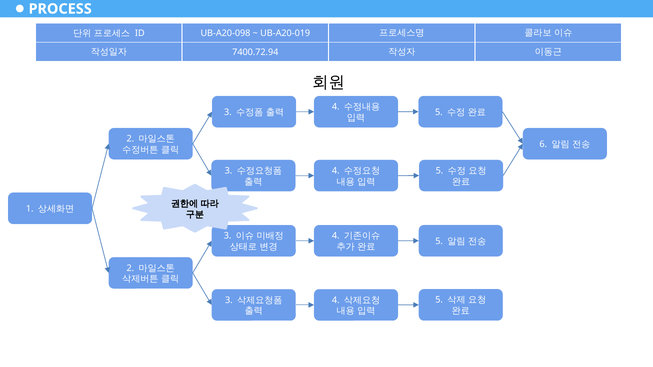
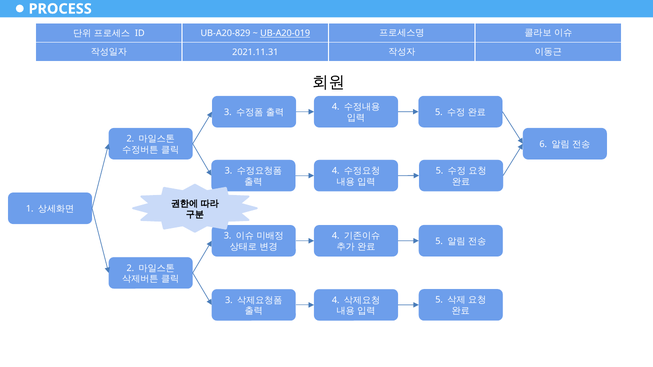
UB-A20-098: UB-A20-098 -> UB-A20-829
UB-A20-019 underline: none -> present
7400.72.94: 7400.72.94 -> 2021.11.31
